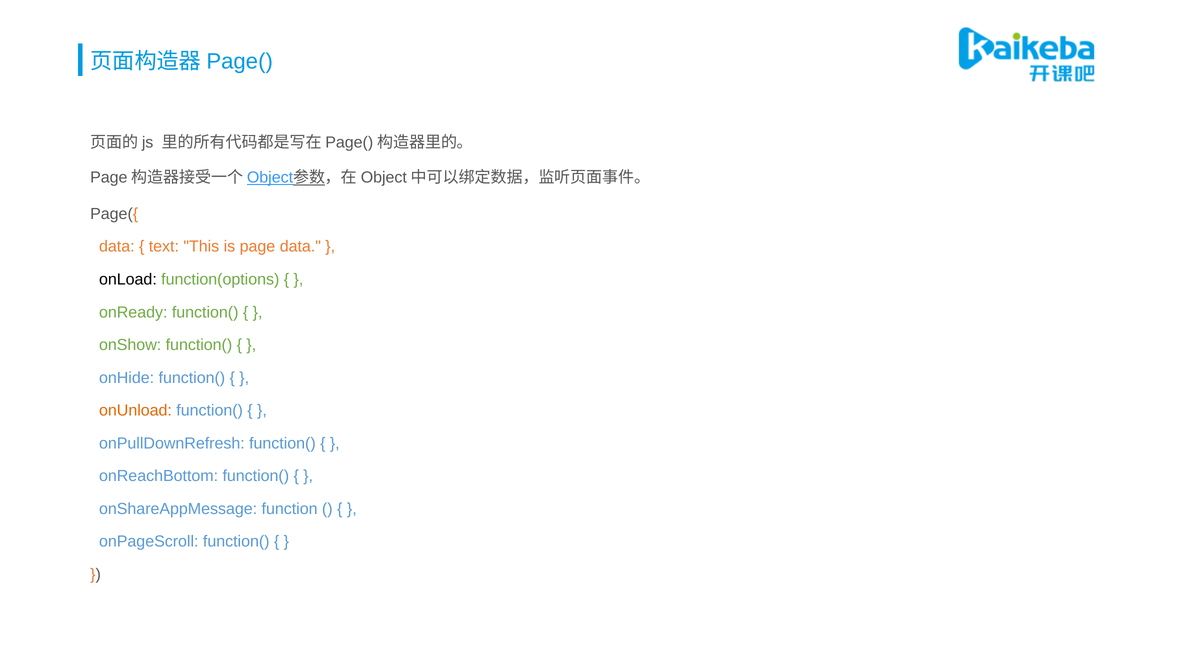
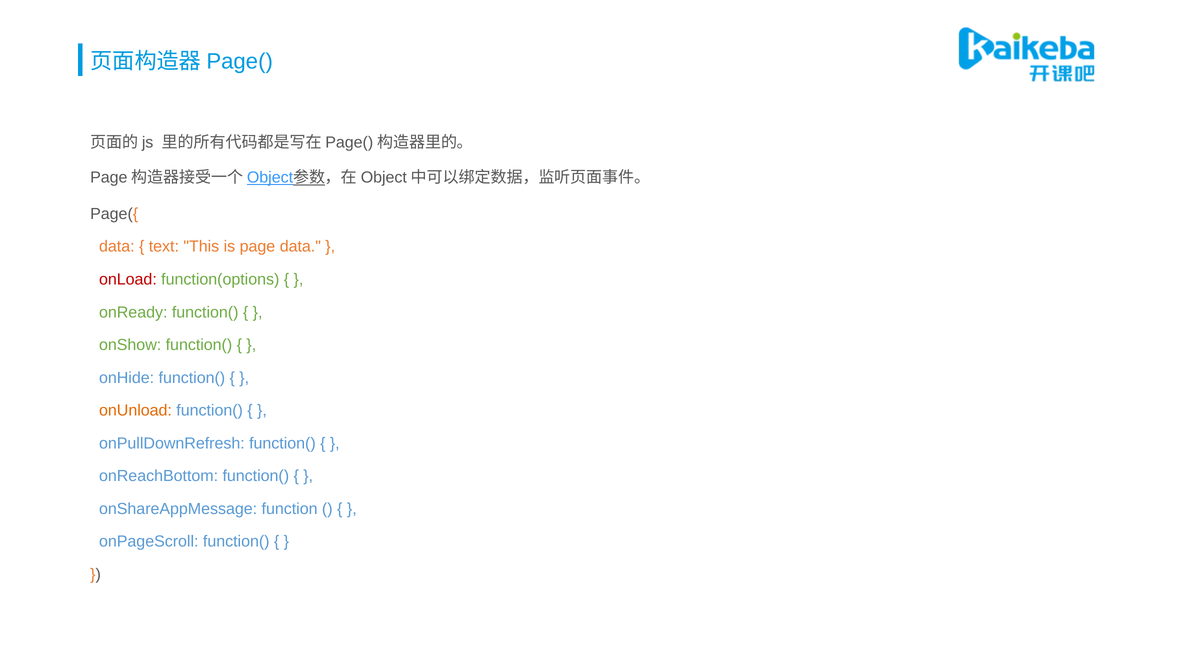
onLoad colour: black -> red
